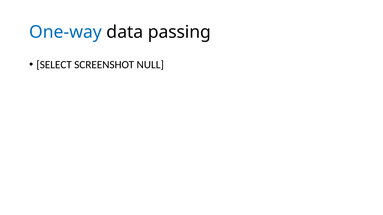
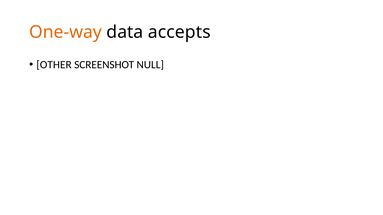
One-way colour: blue -> orange
passing: passing -> accepts
SELECT: SELECT -> OTHER
